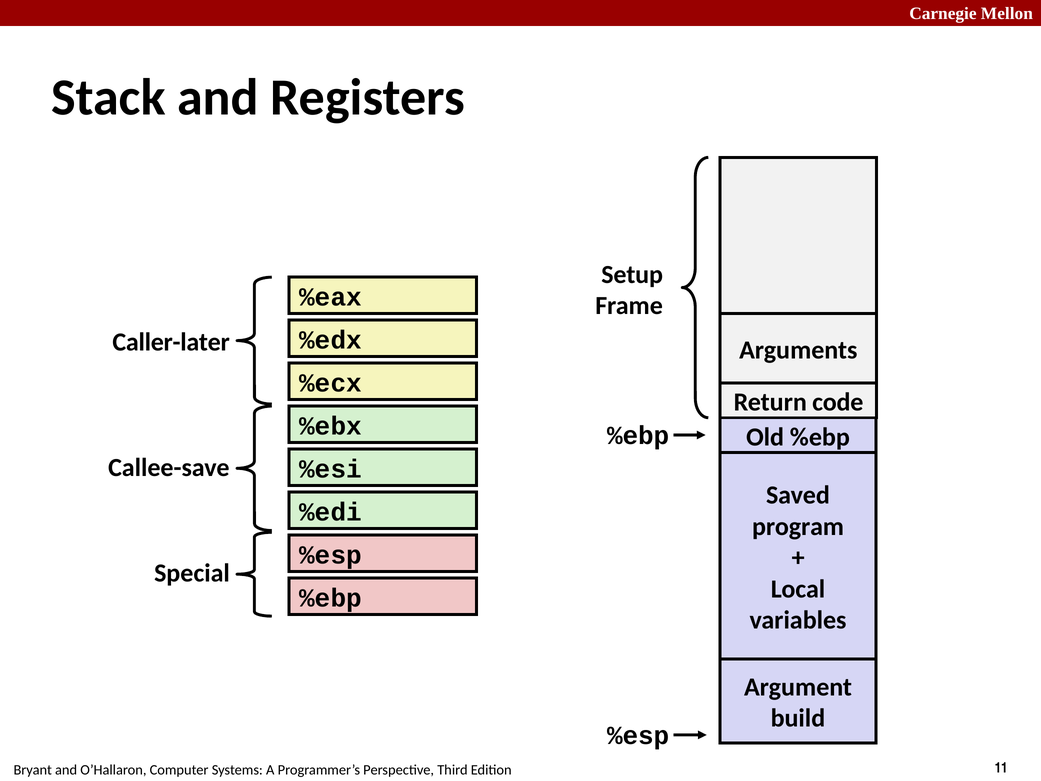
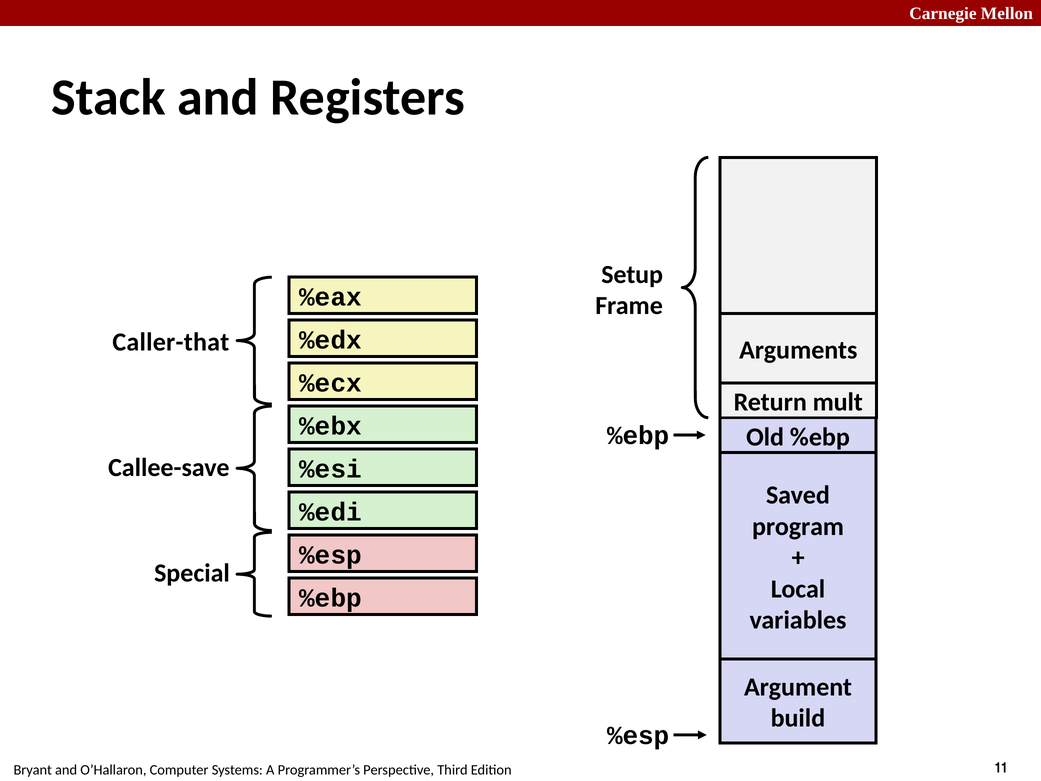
Caller-later: Caller-later -> Caller-that
code: code -> mult
